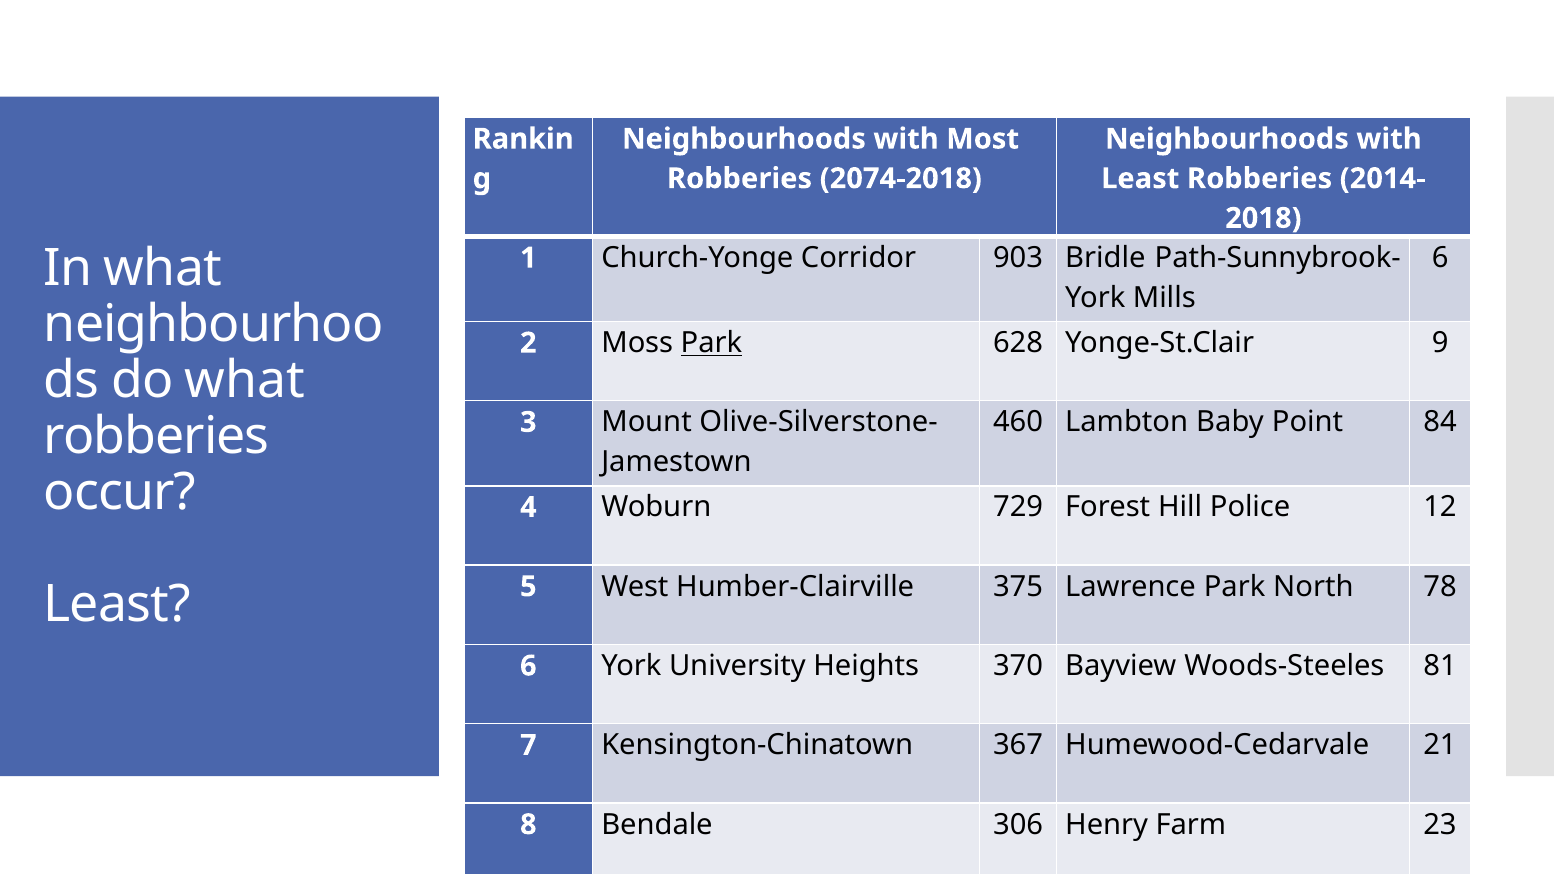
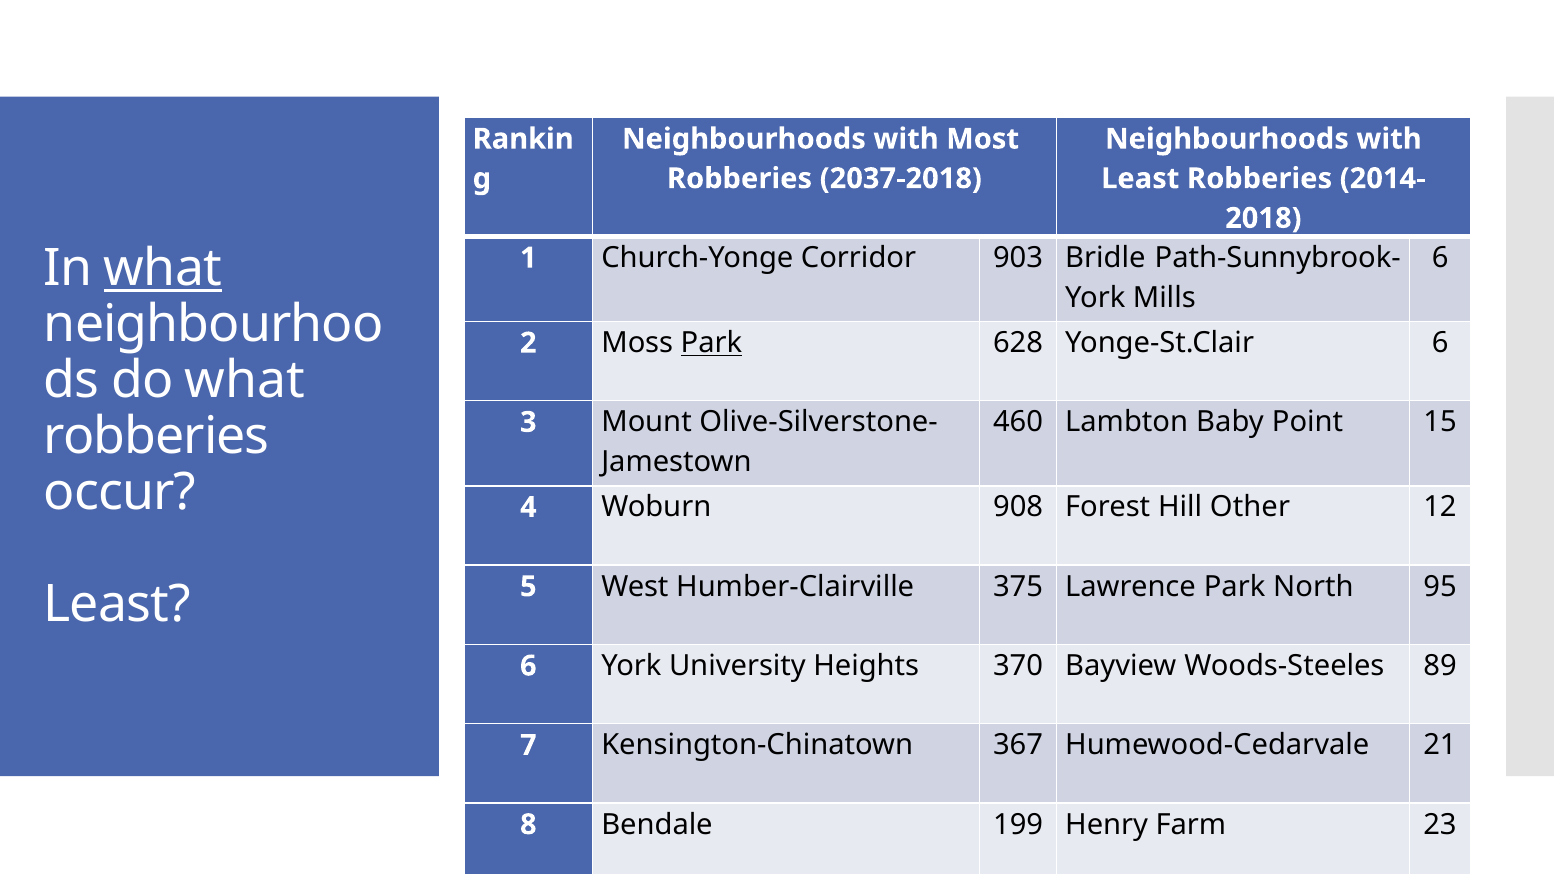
2074-2018: 2074-2018 -> 2037-2018
what at (163, 268) underline: none -> present
Yonge-St.Clair 9: 9 -> 6
84: 84 -> 15
729: 729 -> 908
Police: Police -> Other
78: 78 -> 95
81: 81 -> 89
306: 306 -> 199
